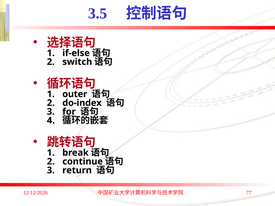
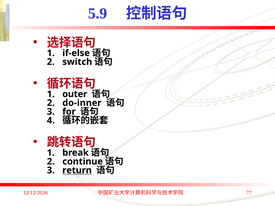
3.5: 3.5 -> 5.9
do-index: do-index -> do-inner
return underline: none -> present
